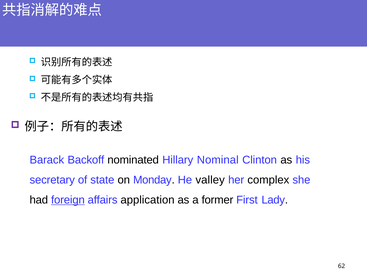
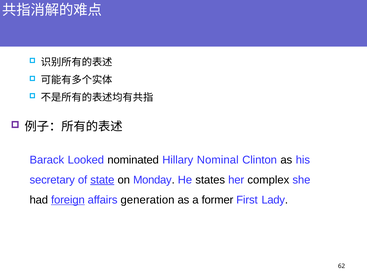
Backoff: Backoff -> Looked
state underline: none -> present
valley: valley -> states
application: application -> generation
